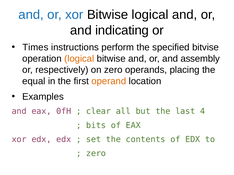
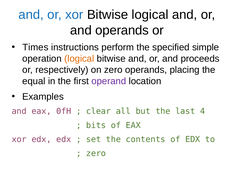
and indicating: indicating -> operands
bitvise: bitvise -> simple
assembly: assembly -> proceeds
operand colour: orange -> purple
